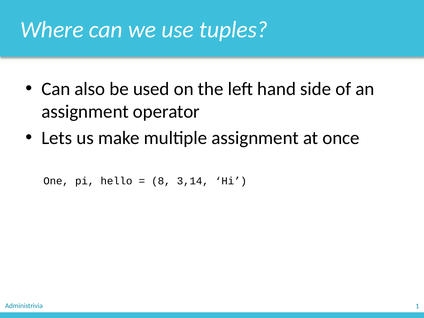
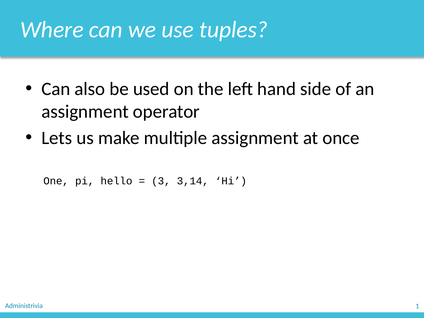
8: 8 -> 3
